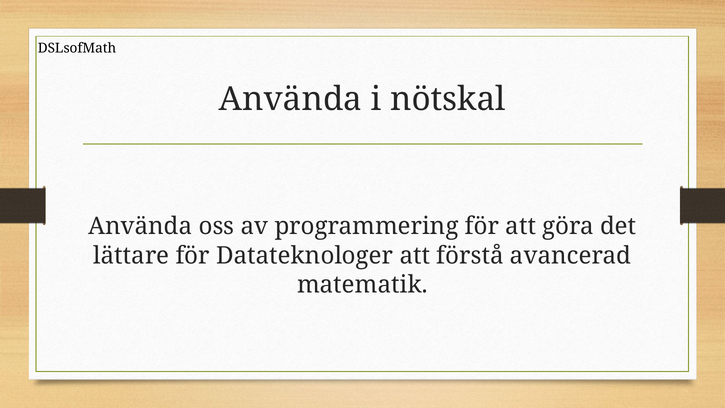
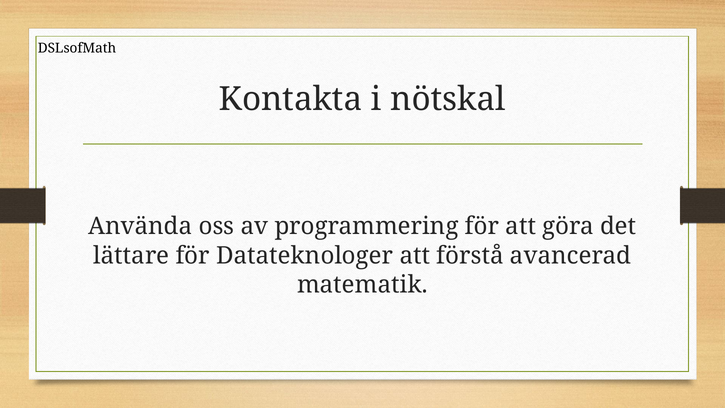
Använda at (291, 99): Använda -> Kontakta
